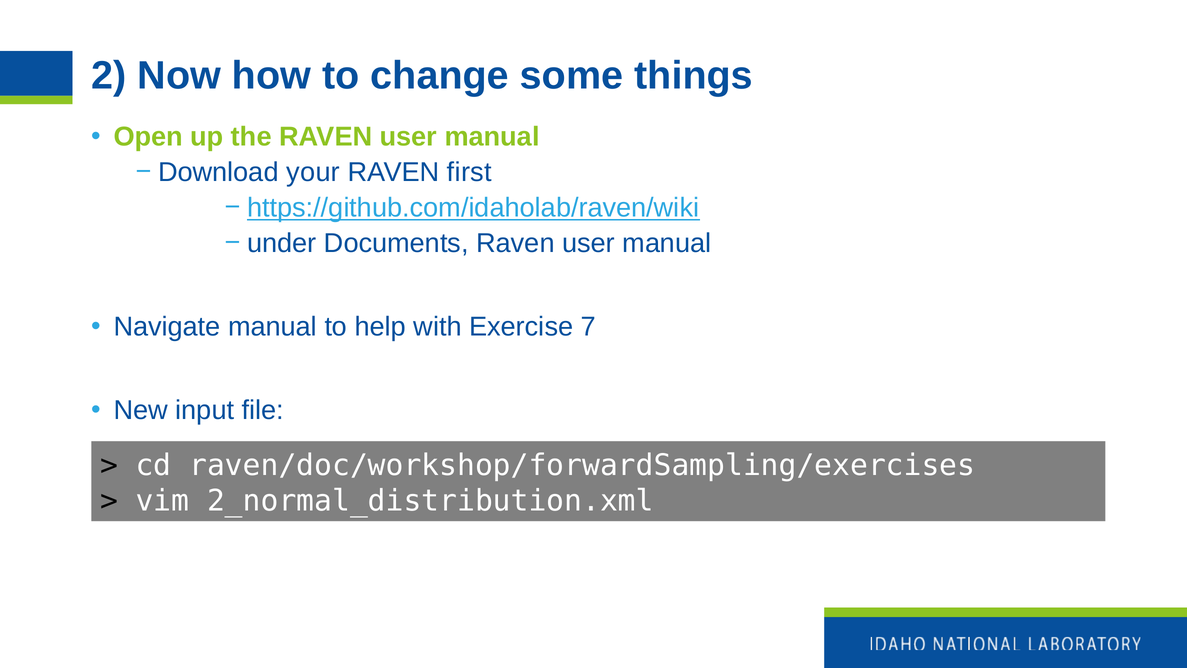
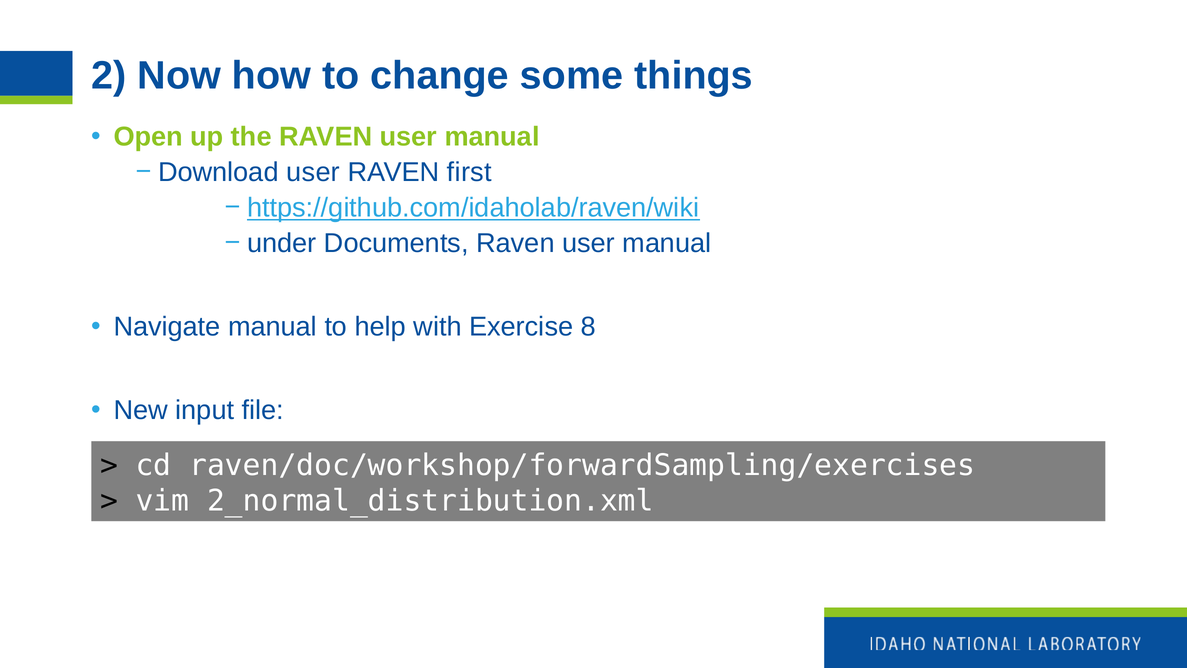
your at (313, 172): your -> user
7: 7 -> 8
